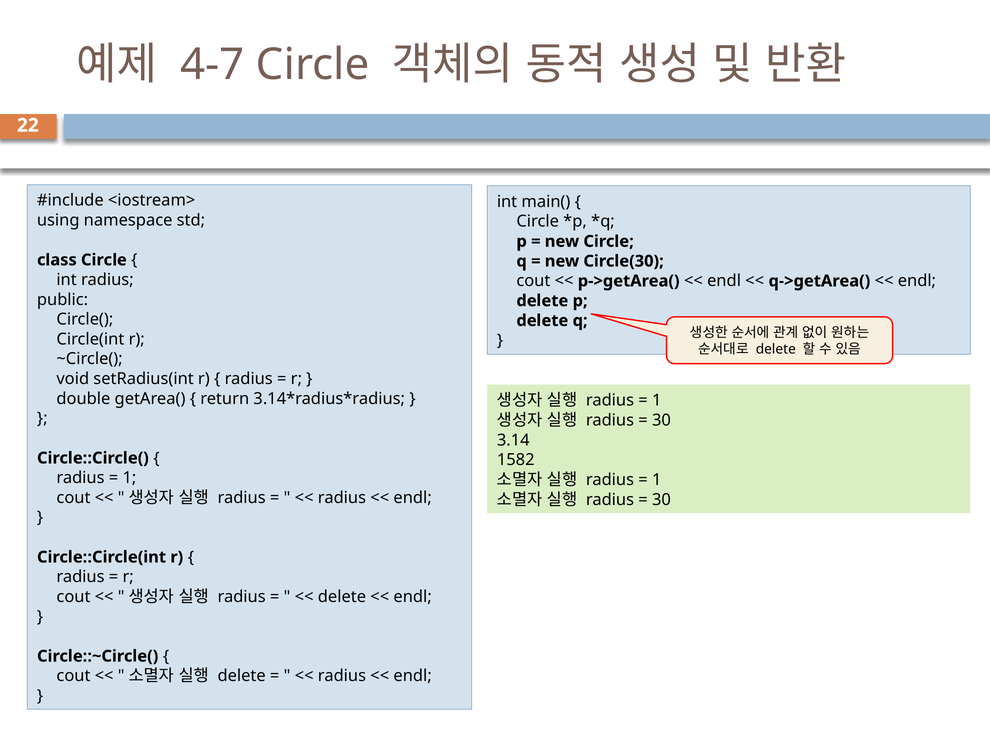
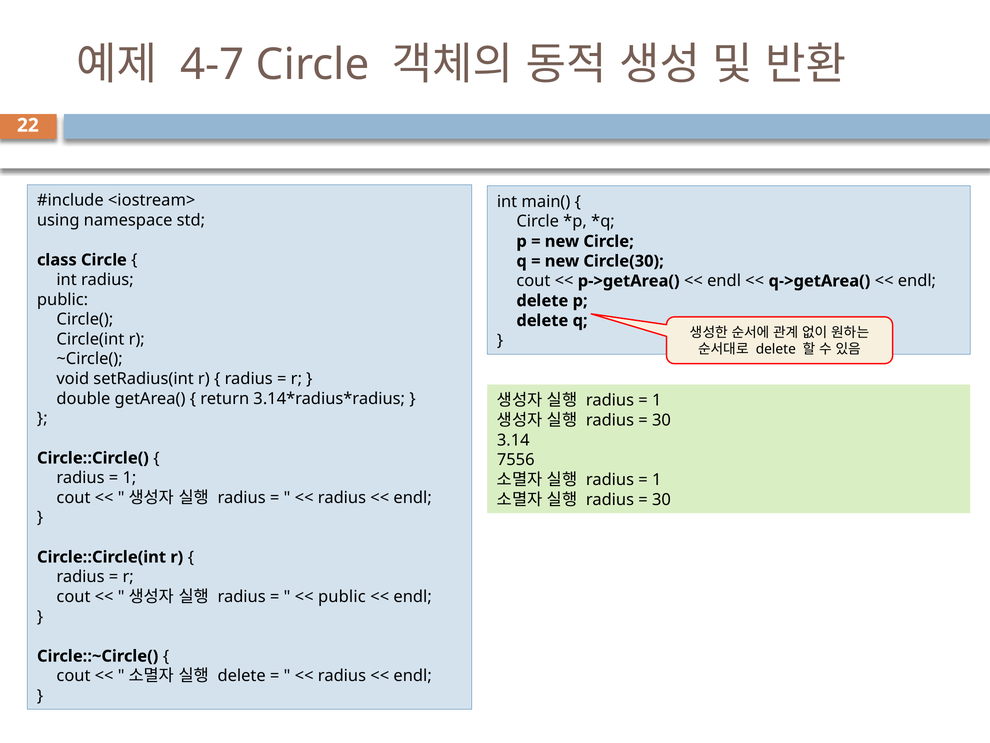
1582: 1582 -> 7556
delete at (342, 596): delete -> public
